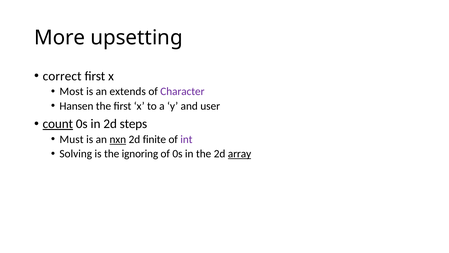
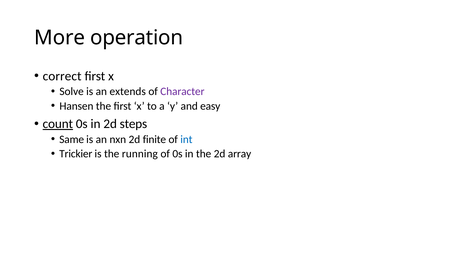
upsetting: upsetting -> operation
Most: Most -> Solve
user: user -> easy
Must: Must -> Same
nxn underline: present -> none
int colour: purple -> blue
Solving: Solving -> Trickier
ignoring: ignoring -> running
array underline: present -> none
